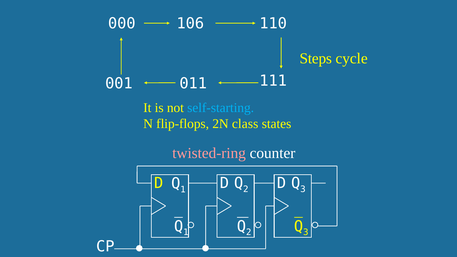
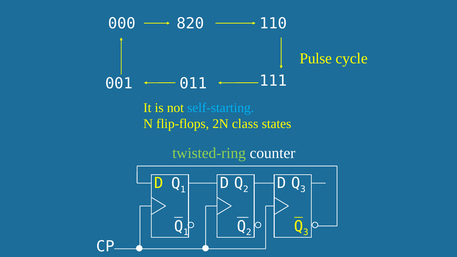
106: 106 -> 820
Steps: Steps -> Pulse
twisted-ring colour: pink -> light green
